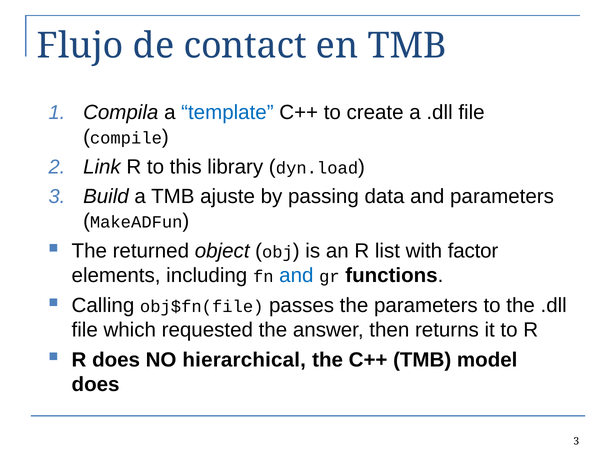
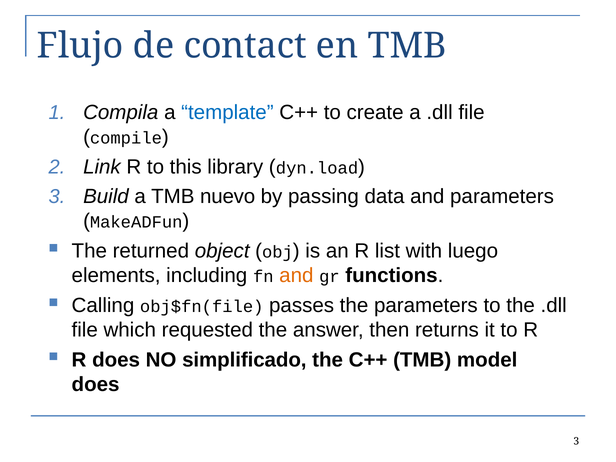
ajuste: ajuste -> nuevo
factor: factor -> luego
and at (296, 276) colour: blue -> orange
hierarchical: hierarchical -> simplificado
